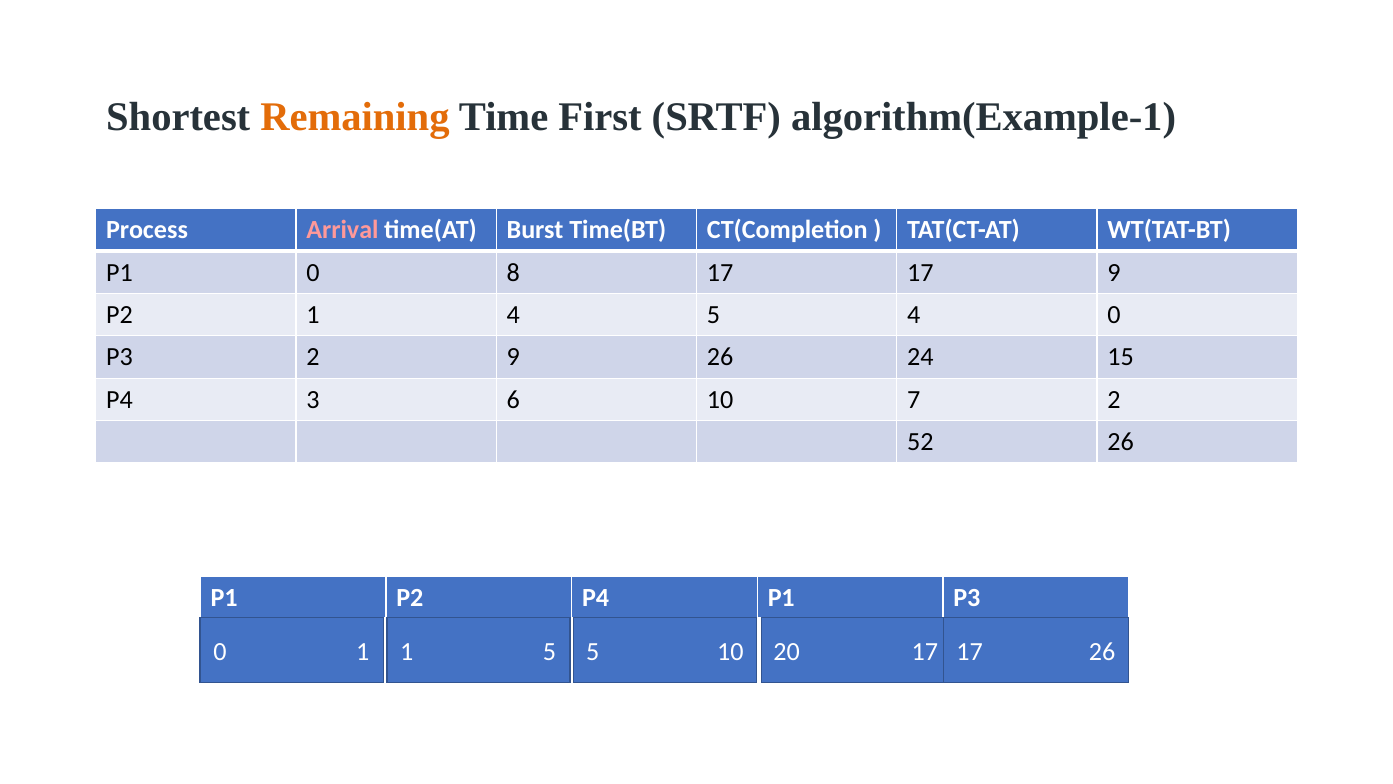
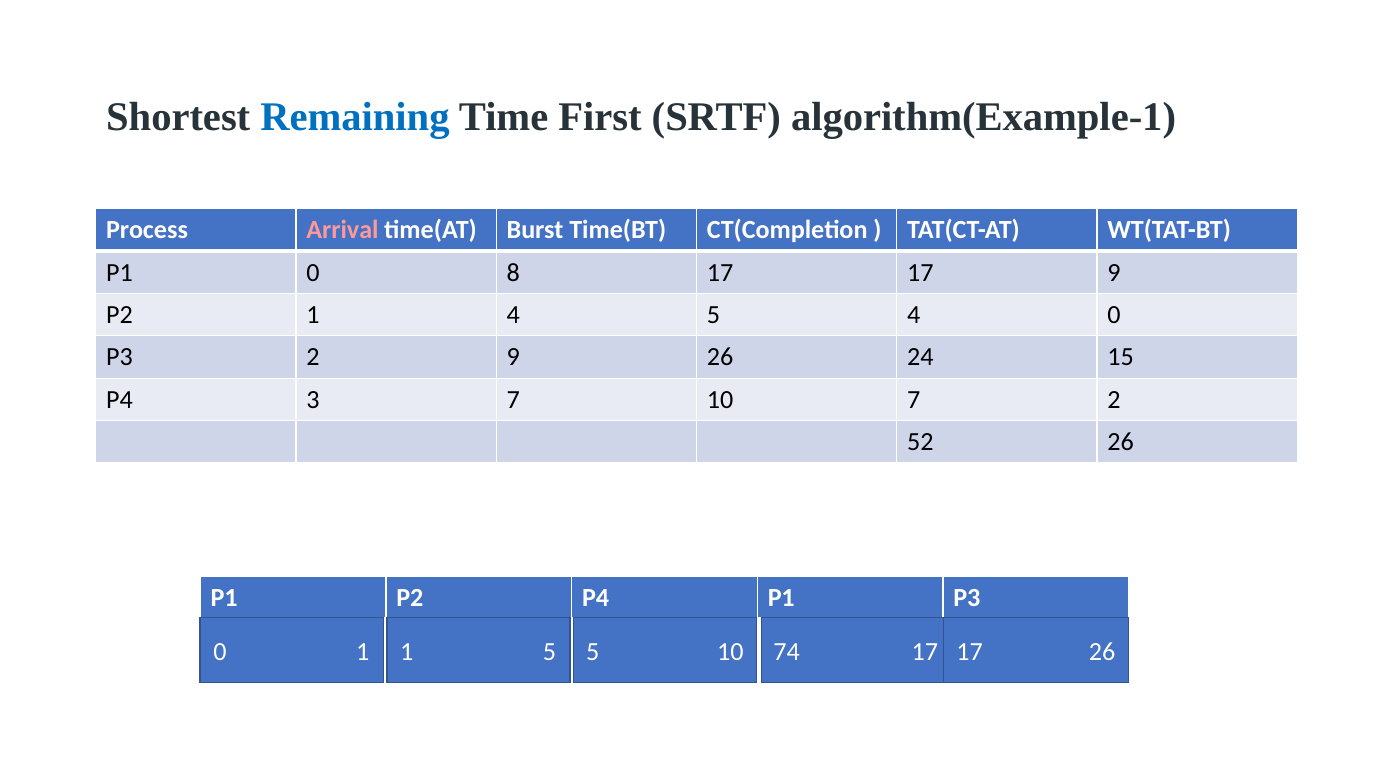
Remaining colour: orange -> blue
3 6: 6 -> 7
20: 20 -> 74
